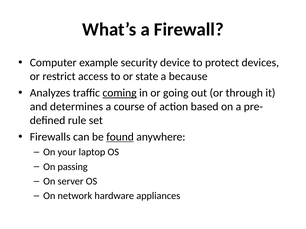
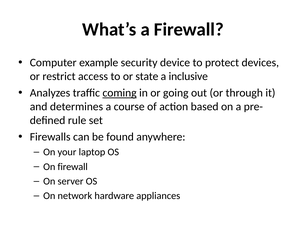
because: because -> inclusive
found underline: present -> none
On passing: passing -> firewall
